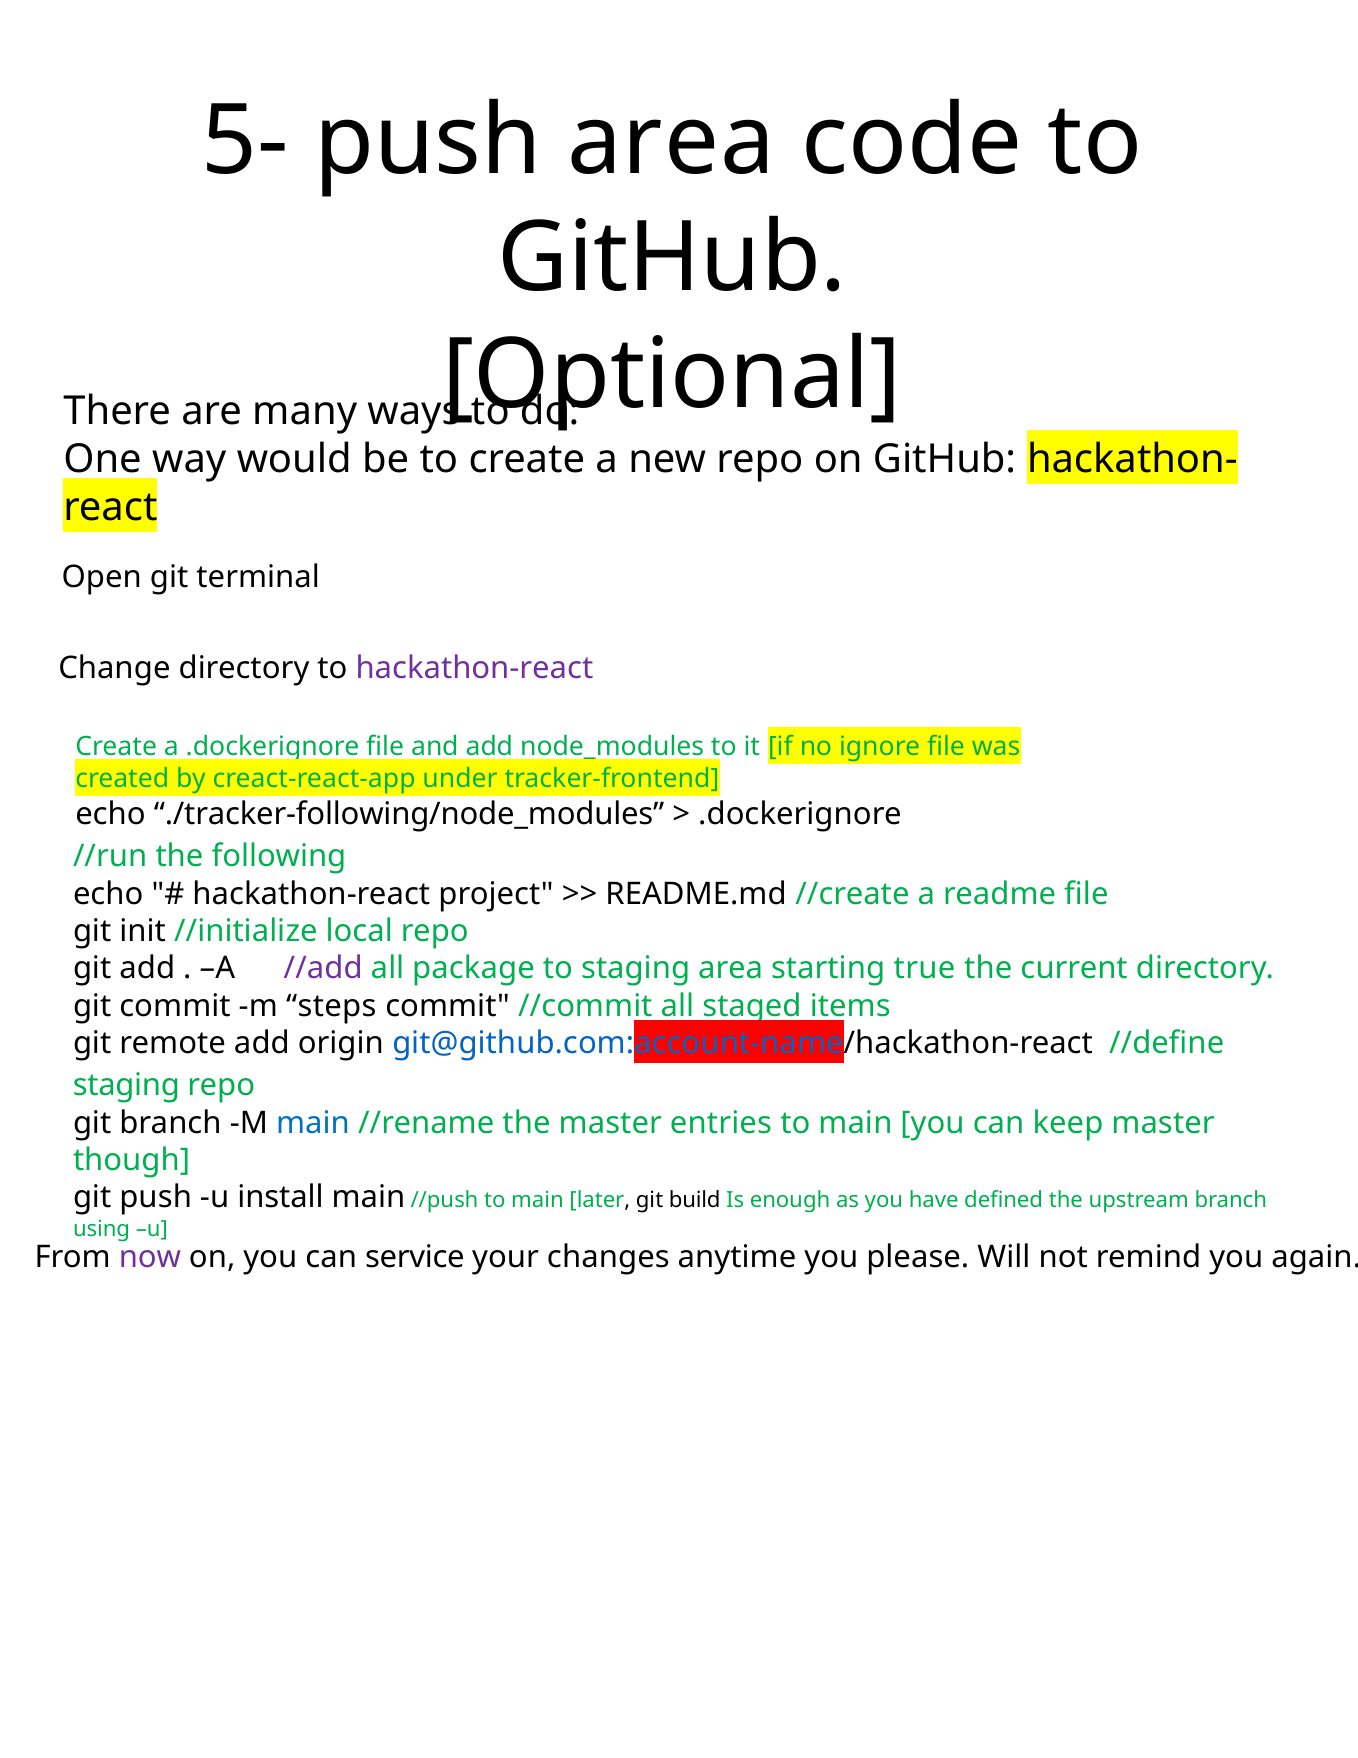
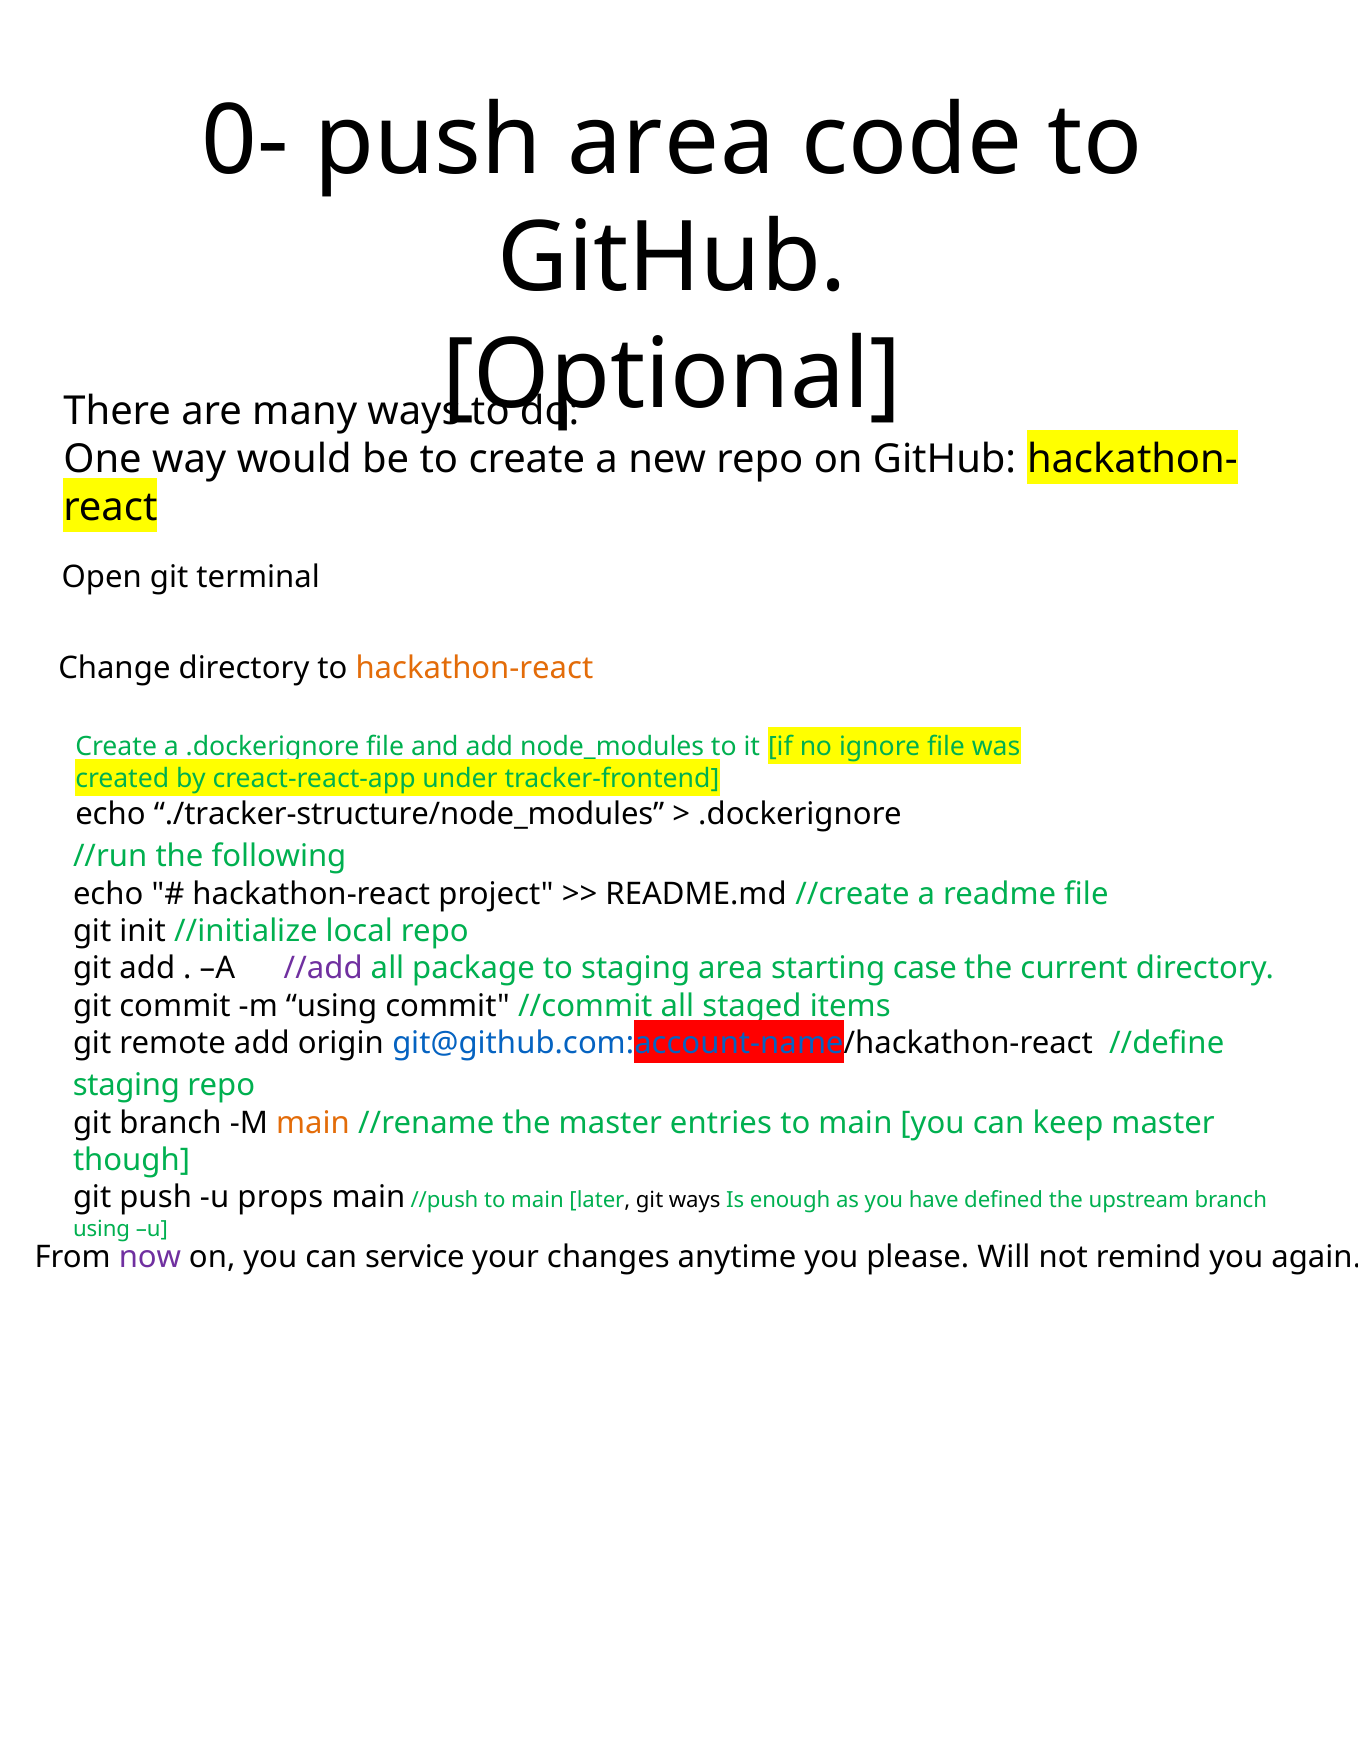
5-: 5- -> 0-
hackathon-react at (474, 668) colour: purple -> orange
./tracker-following/node_modules: ./tracker-following/node_modules -> ./tracker-structure/node_modules
true: true -> case
m steps: steps -> using
main at (313, 1122) colour: blue -> orange
install: install -> props
git build: build -> ways
